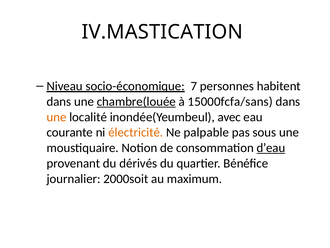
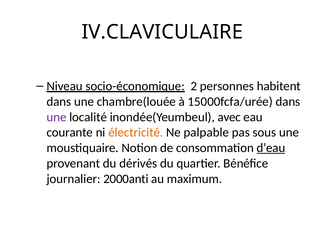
IV.MASTICATION: IV.MASTICATION -> IV.CLAVICULAIRE
7: 7 -> 2
chambre(louée underline: present -> none
15000fcfa/sans: 15000fcfa/sans -> 15000fcfa/urée
une at (57, 117) colour: orange -> purple
2000soit: 2000soit -> 2000anti
